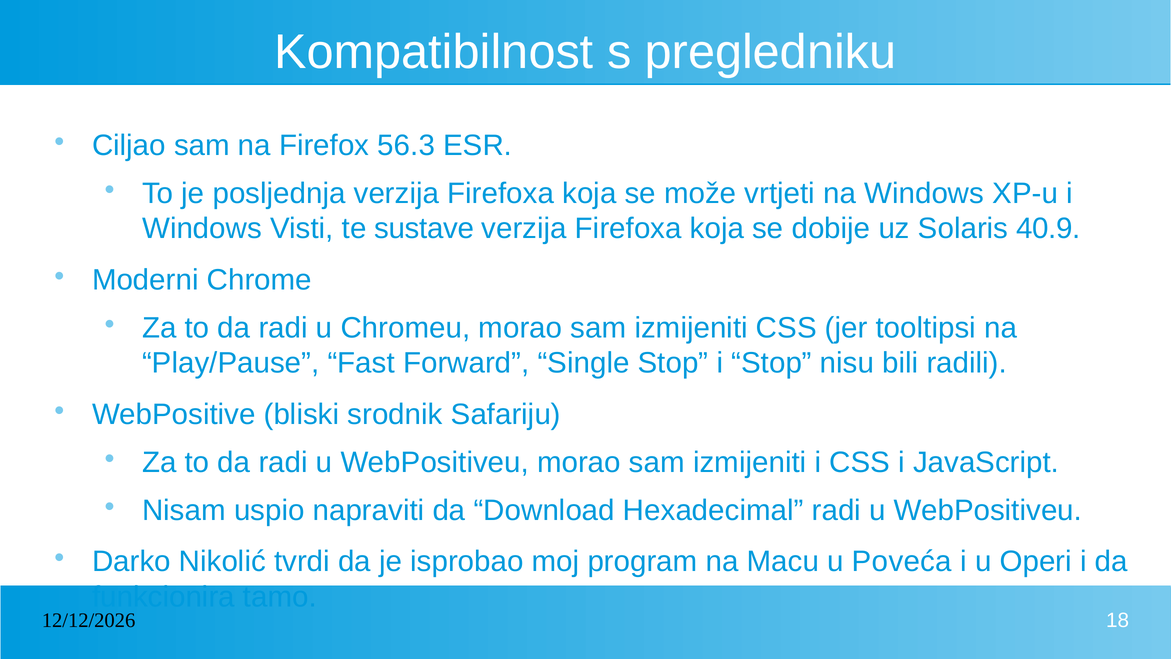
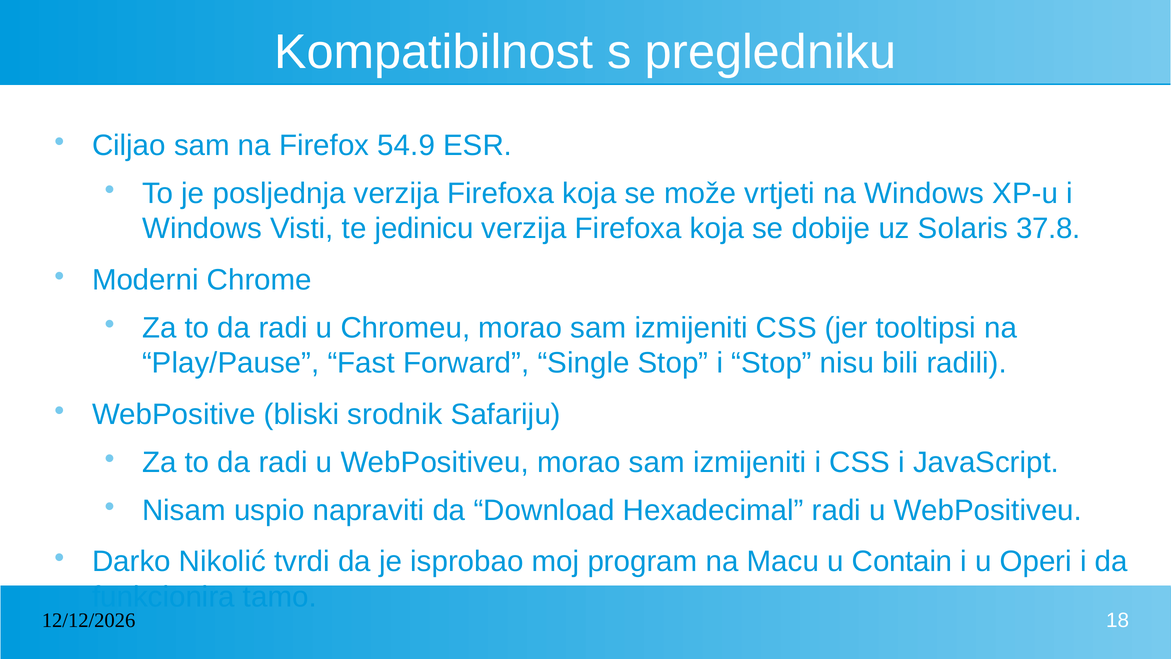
56.3: 56.3 -> 54.9
sustave: sustave -> jedinicu
40.9: 40.9 -> 37.8
Poveća: Poveća -> Contain
